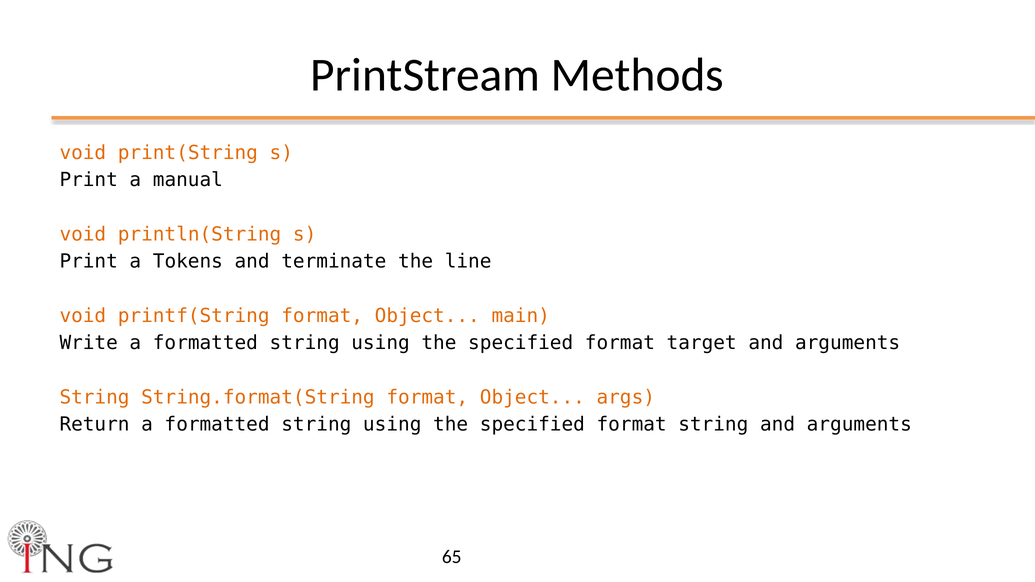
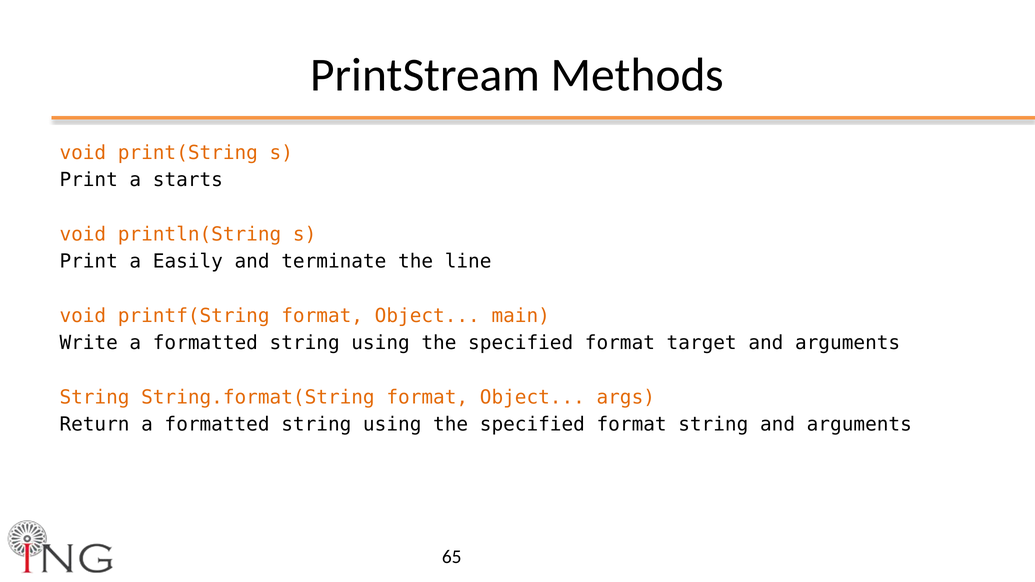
manual: manual -> starts
Tokens: Tokens -> Easily
